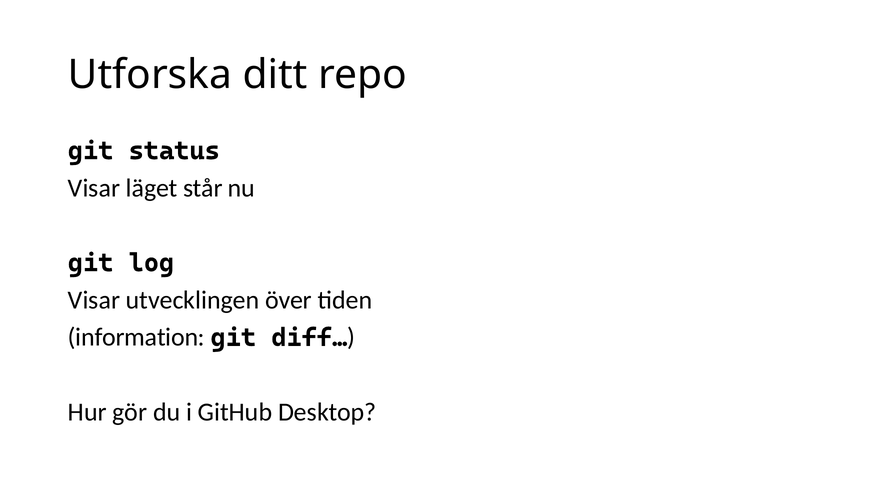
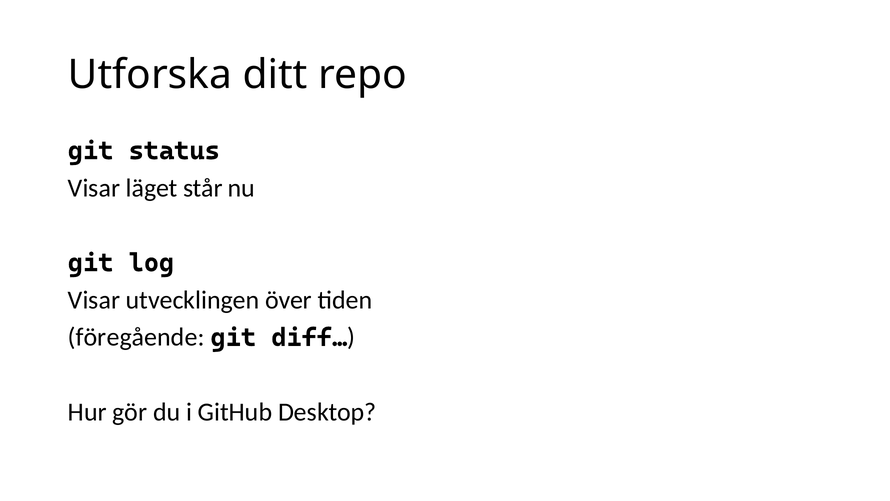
information: information -> föregående
